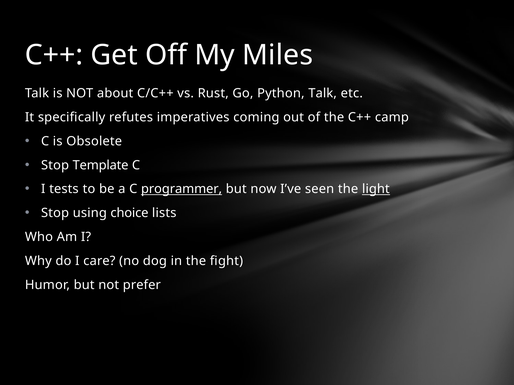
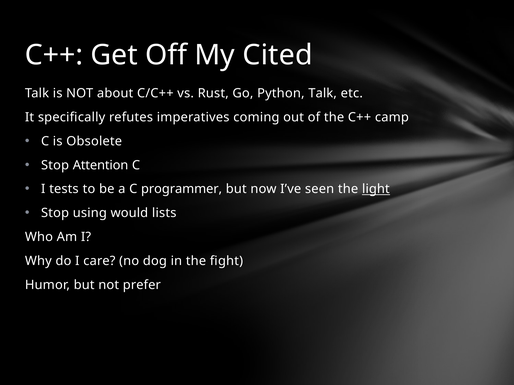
Miles: Miles -> Cited
Template: Template -> Attention
programmer underline: present -> none
choice: choice -> would
